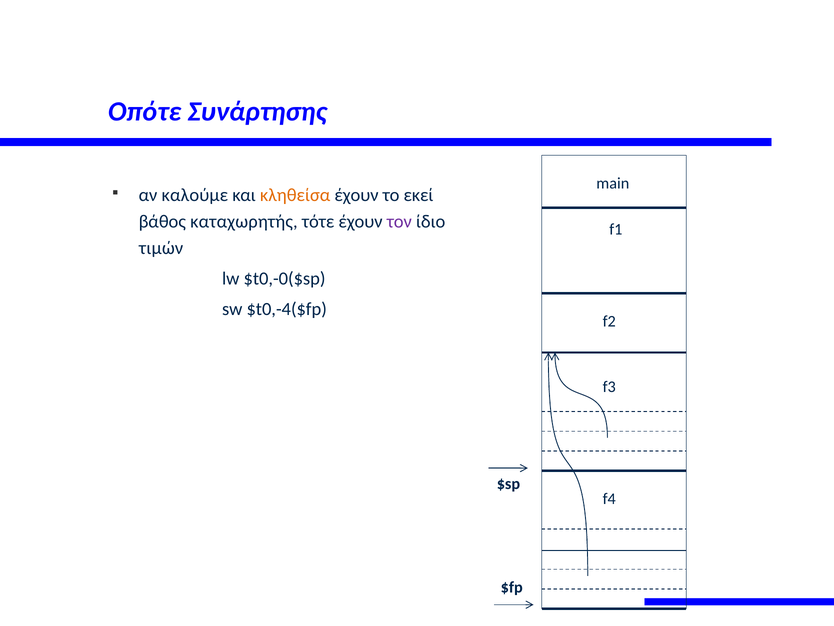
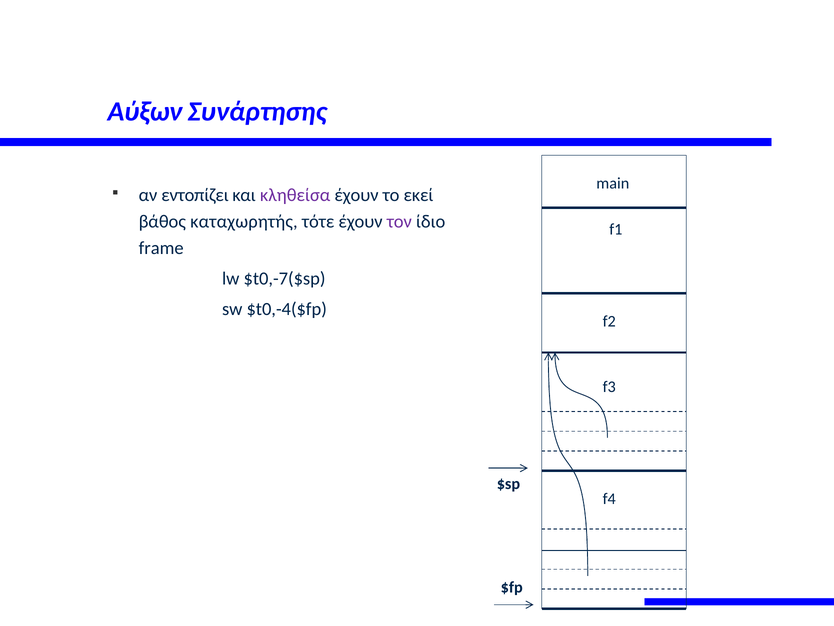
Οπότε: Οπότε -> Αύξων
καλούμε: καλούμε -> εντοπίζει
κληθείσα colour: orange -> purple
τιμών: τιμών -> frame
$t0,-0($sp: $t0,-0($sp -> $t0,-7($sp
